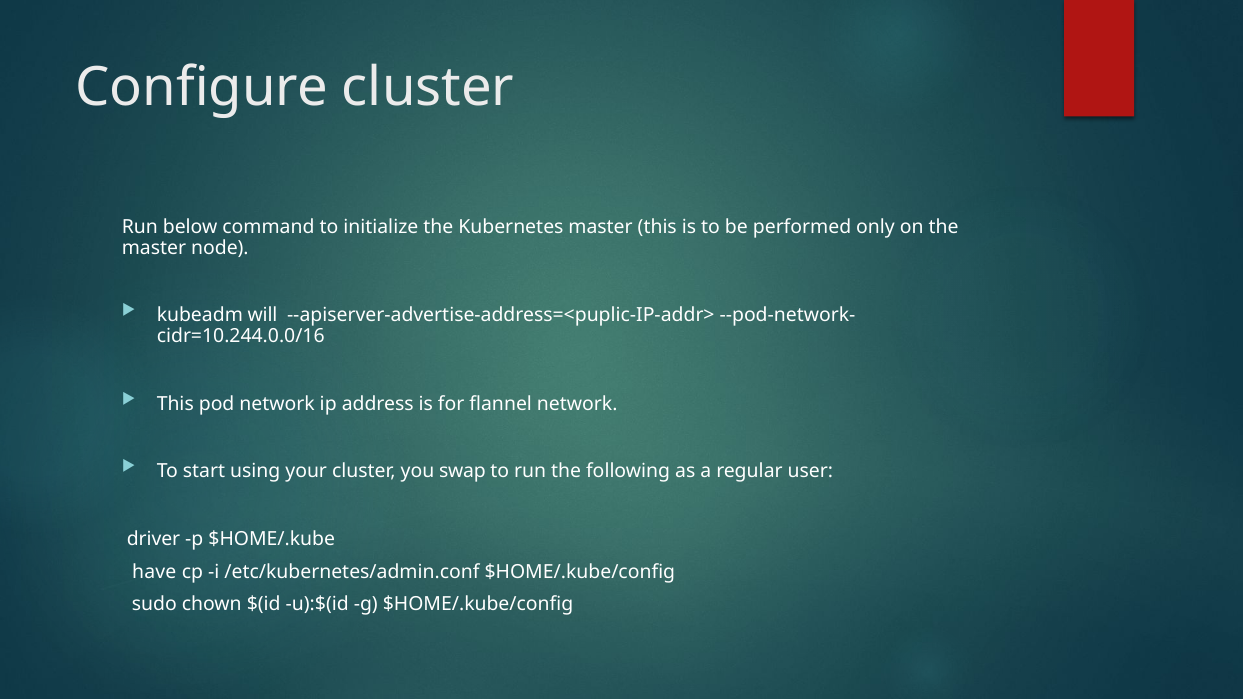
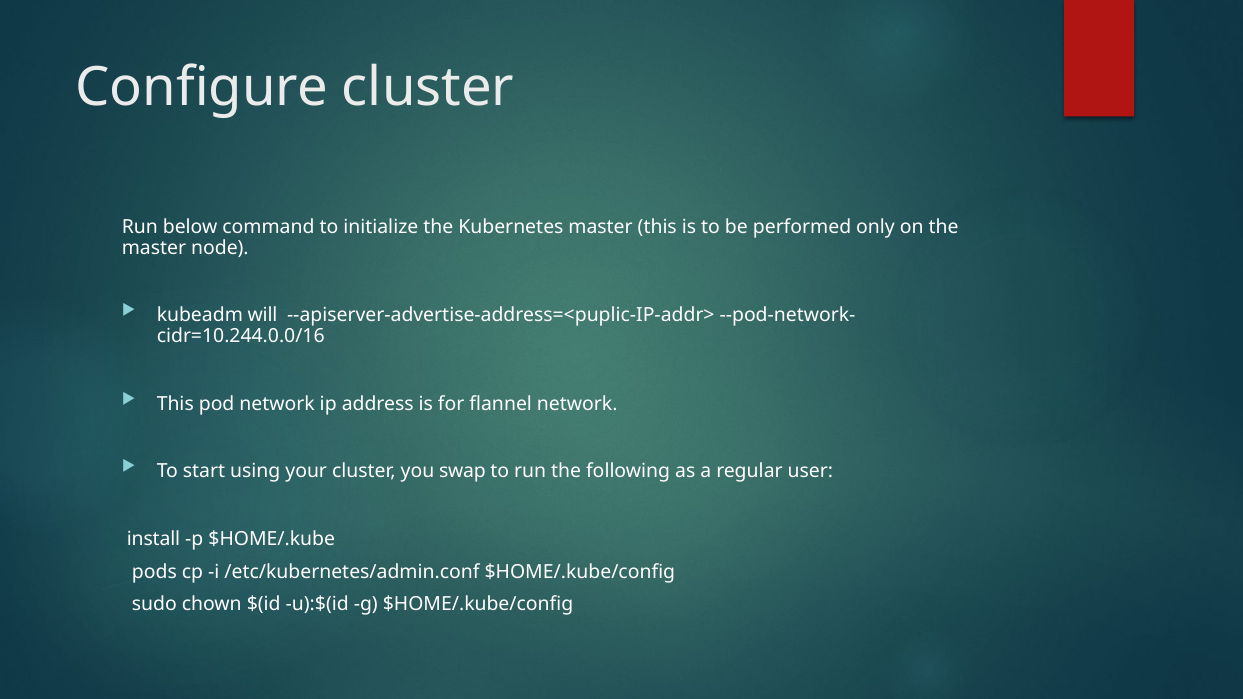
driver: driver -> install
have: have -> pods
